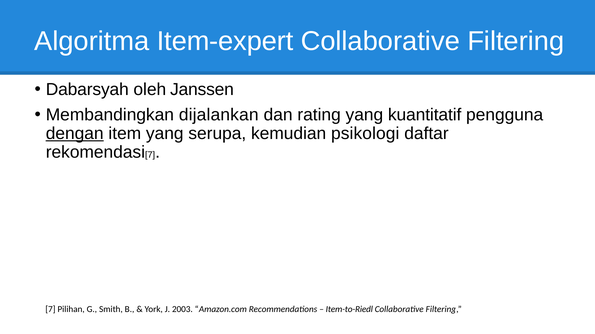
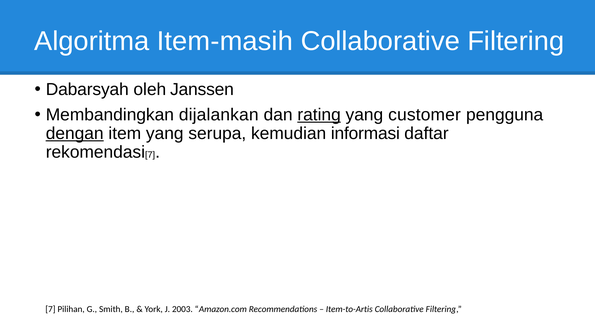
Item-expert: Item-expert -> Item-masih
rating underline: none -> present
kuantitatif: kuantitatif -> customer
psikologi: psikologi -> informasi
Item-to-Riedl: Item-to-Riedl -> Item-to-Artis
